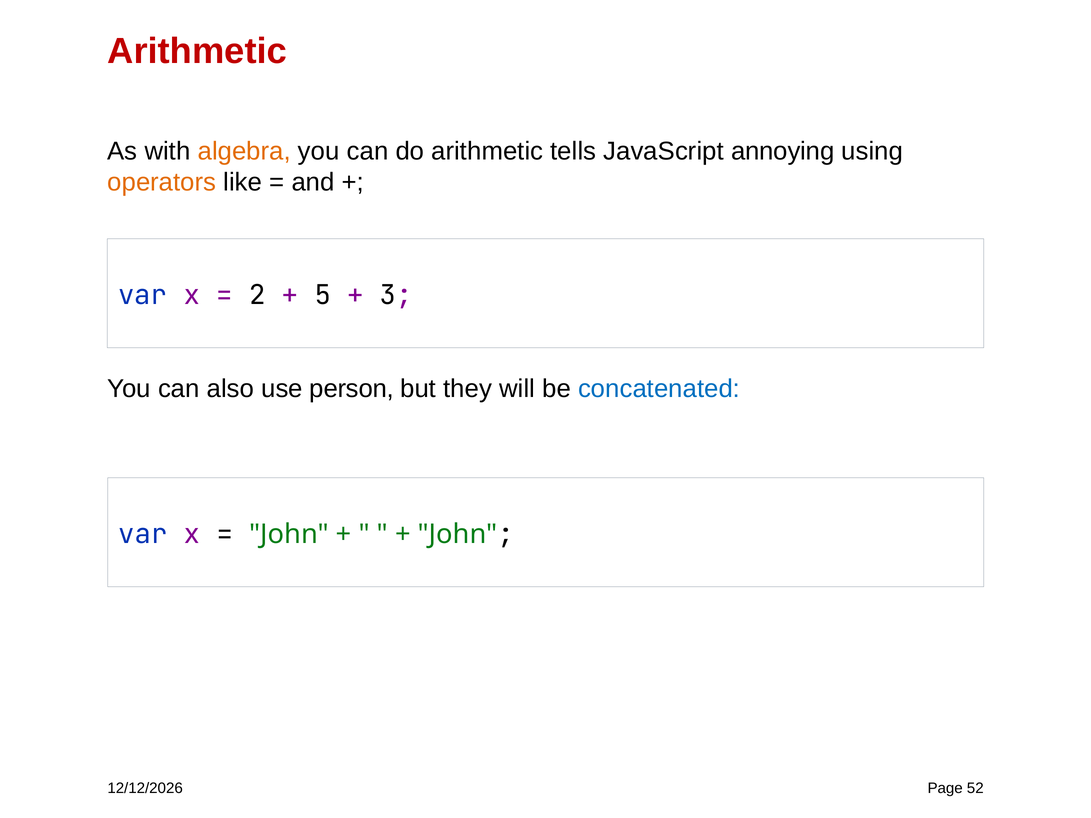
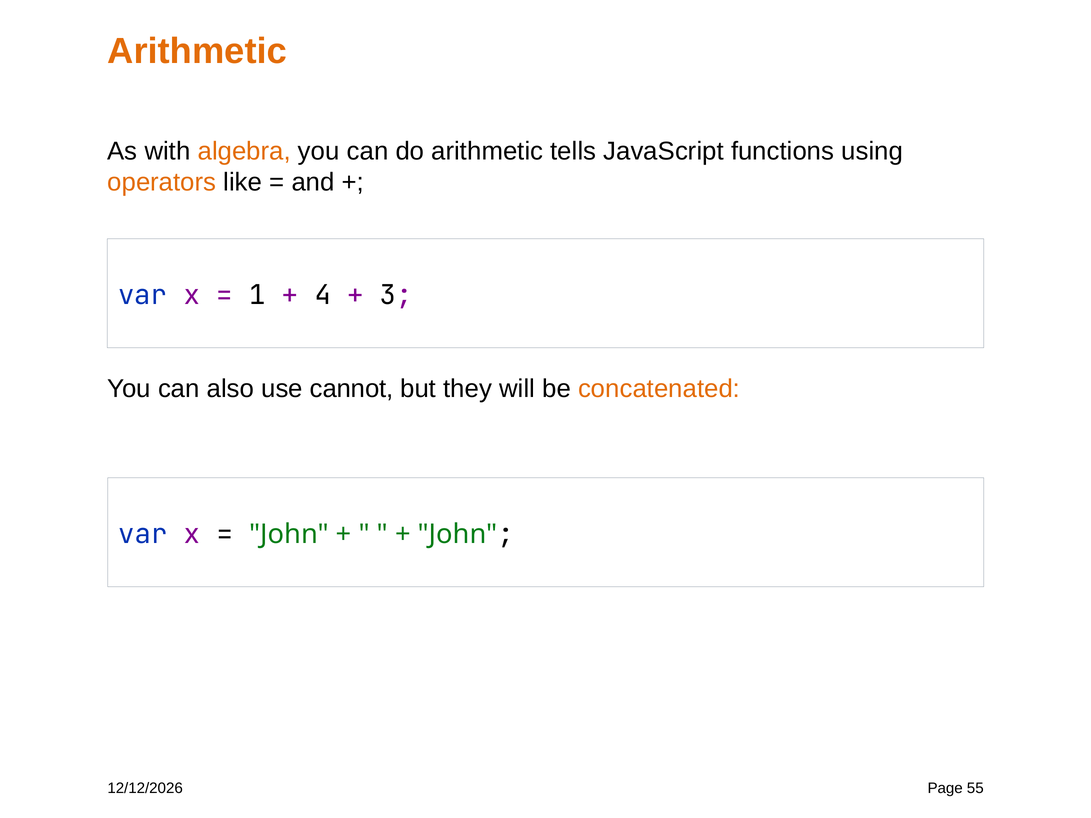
Arithmetic at (197, 51) colour: red -> orange
annoying: annoying -> functions
2: 2 -> 1
5: 5 -> 4
person: person -> cannot
concatenated colour: blue -> orange
52: 52 -> 55
